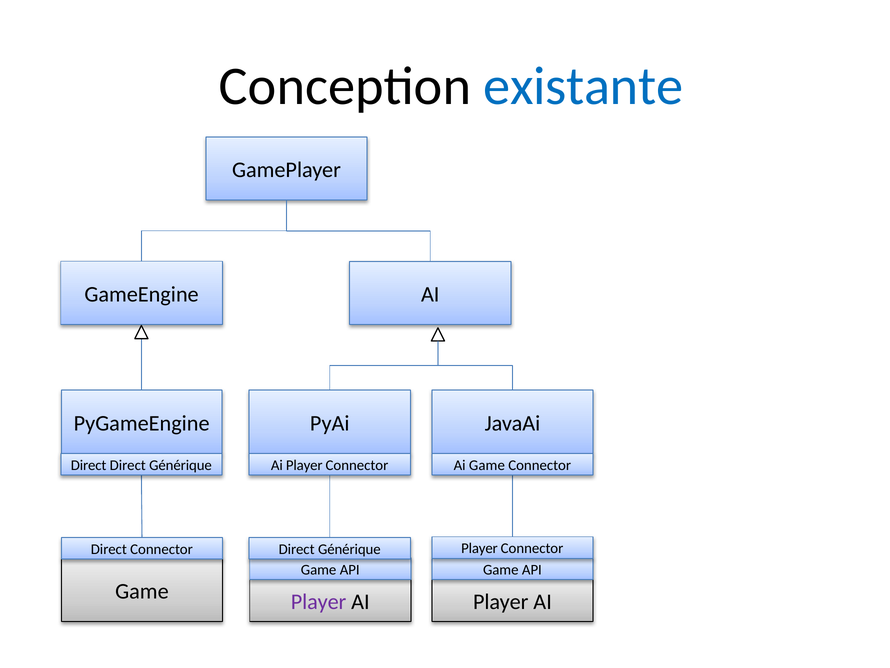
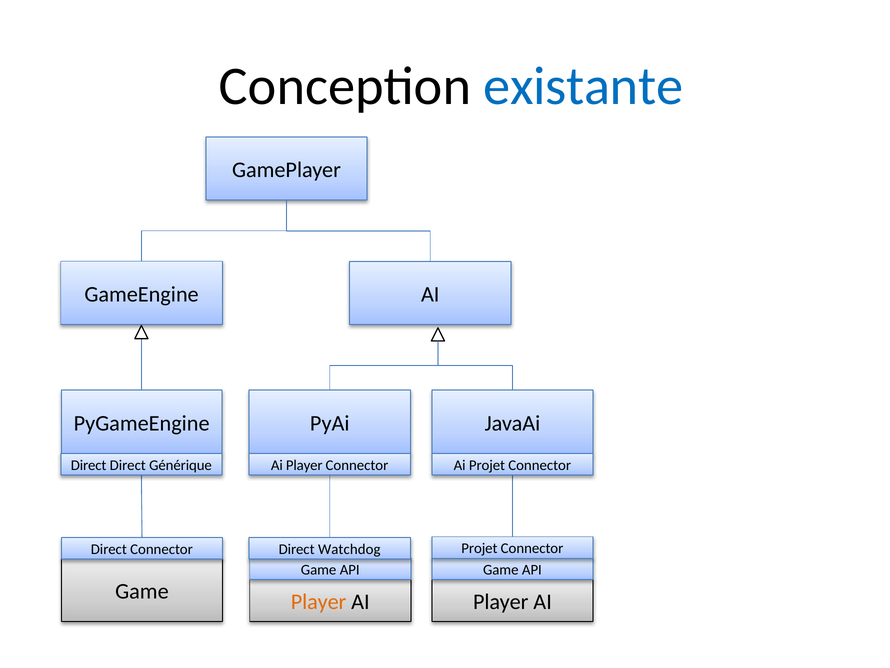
Connector Ai Game: Game -> Projet
Player at (479, 548): Player -> Projet
Générique at (349, 549): Générique -> Watchdog
Player at (319, 602) colour: purple -> orange
